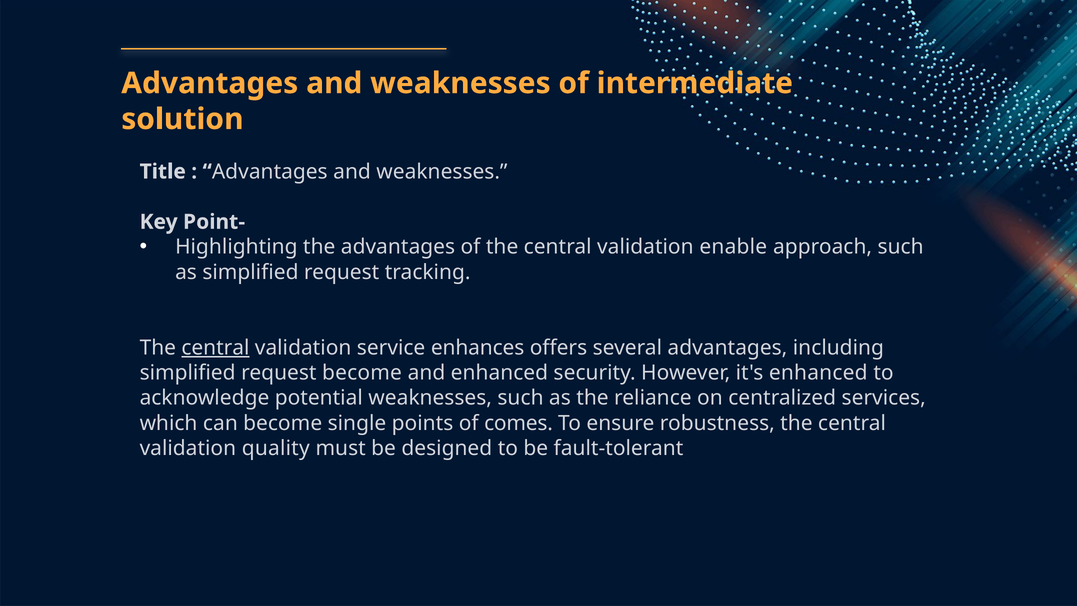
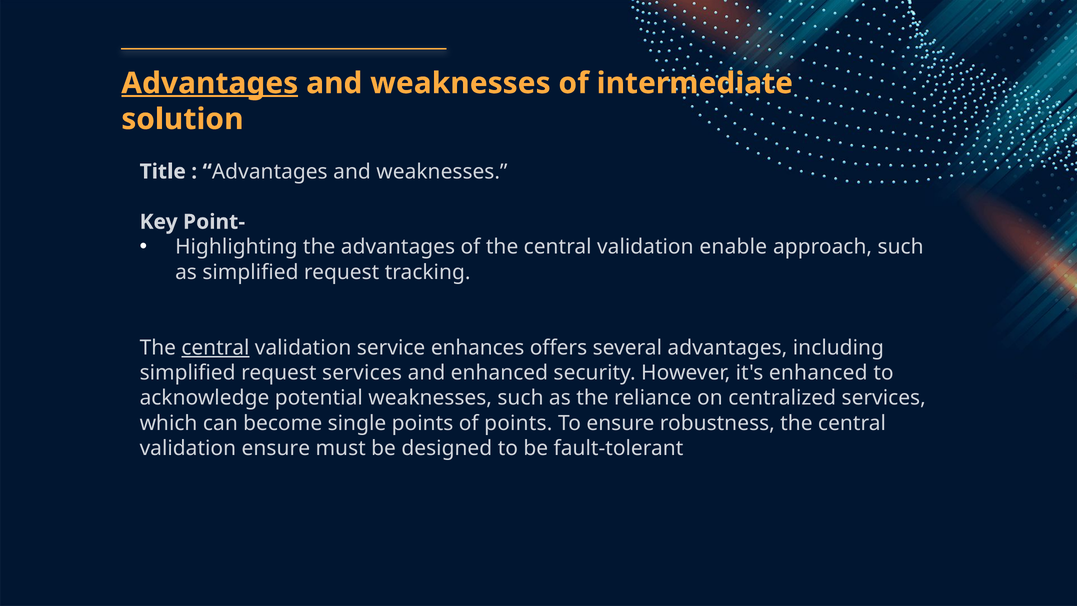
Advantages at (210, 83) underline: none -> present
request become: become -> services
of comes: comes -> points
validation quality: quality -> ensure
